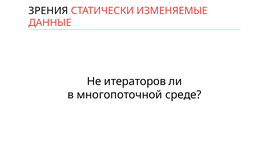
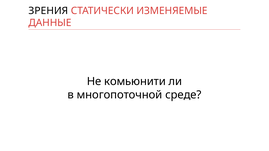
итераторов: итераторов -> комьюнити
